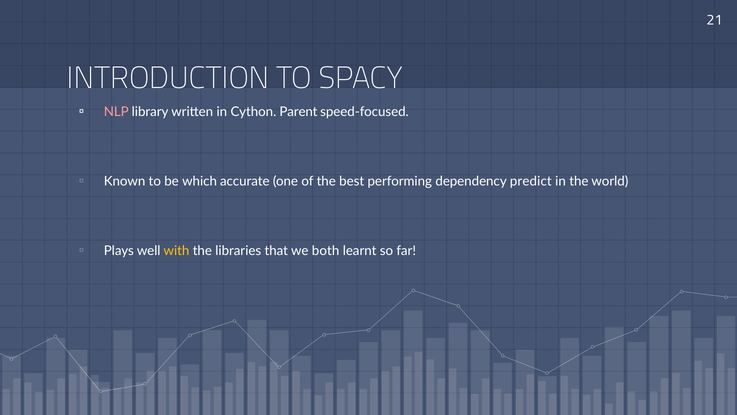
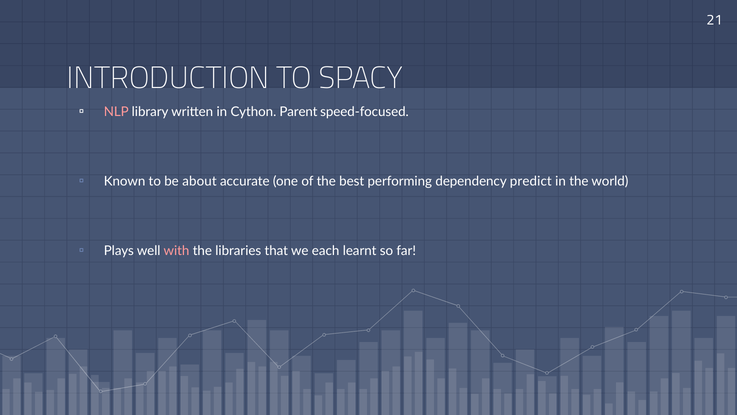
which: which -> about
with colour: yellow -> pink
both: both -> each
